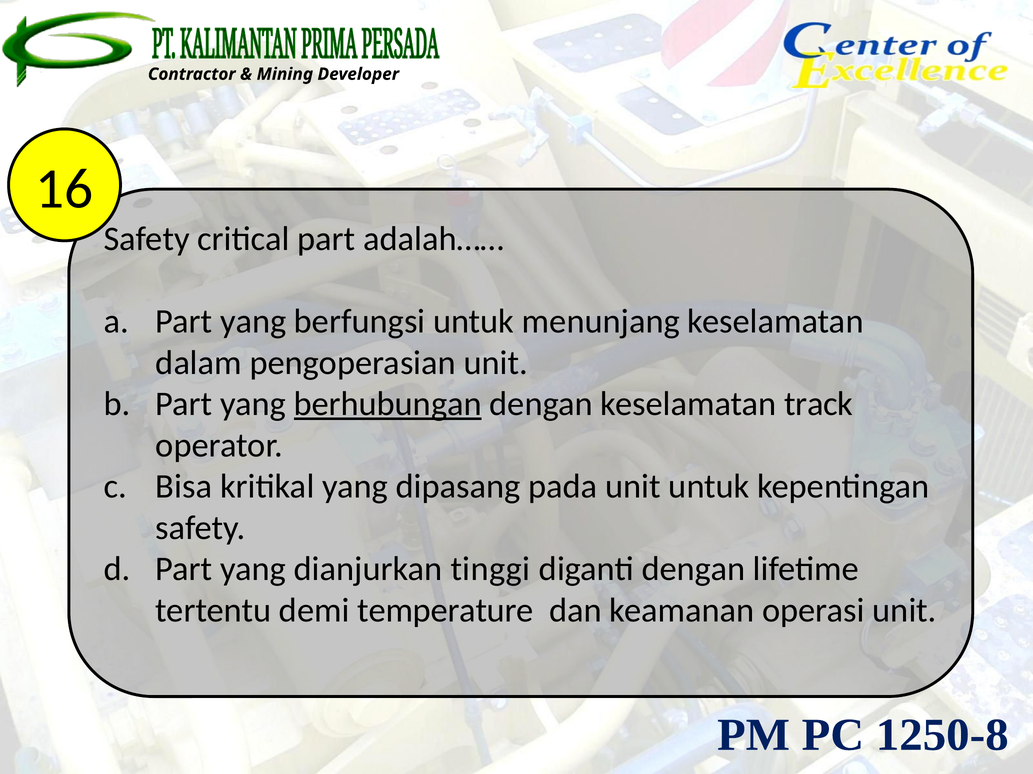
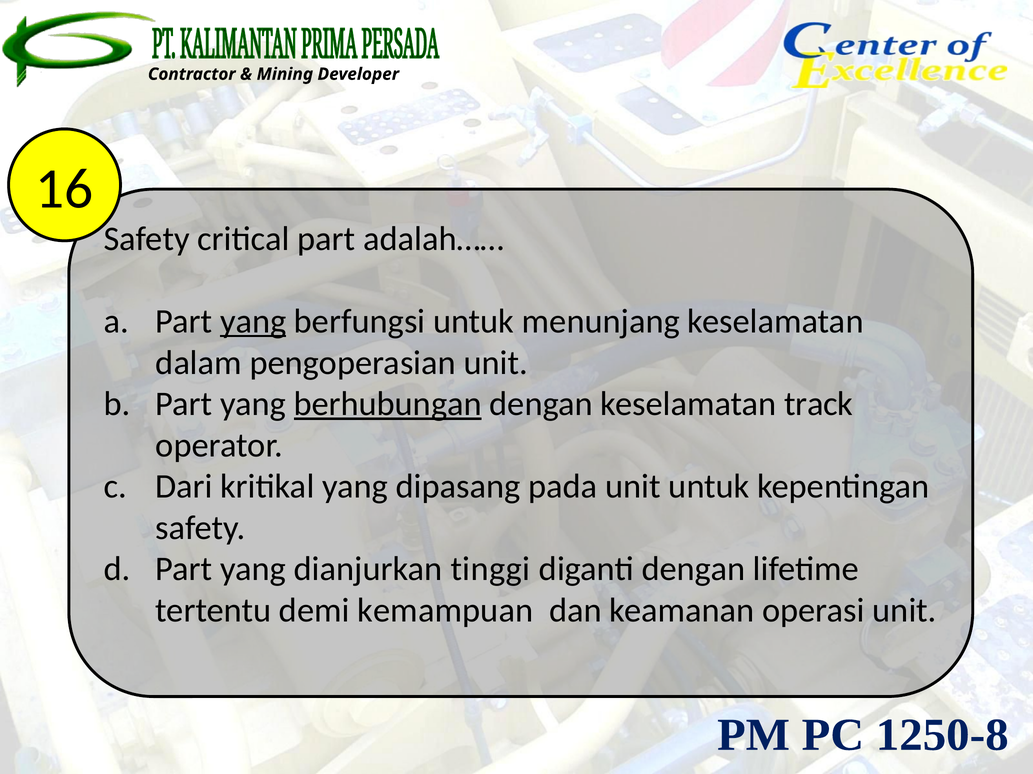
yang at (253, 322) underline: none -> present
Bisa: Bisa -> Dari
temperature: temperature -> kemampuan
